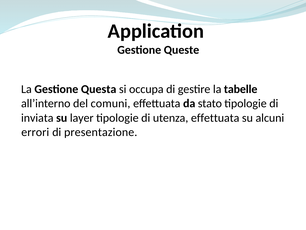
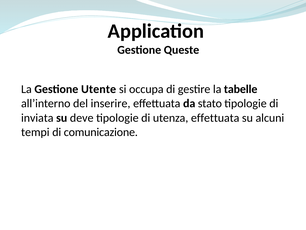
Questa: Questa -> Utente
comuni: comuni -> inserire
layer: layer -> deve
errori: errori -> tempi
presentazione: presentazione -> comunicazione
